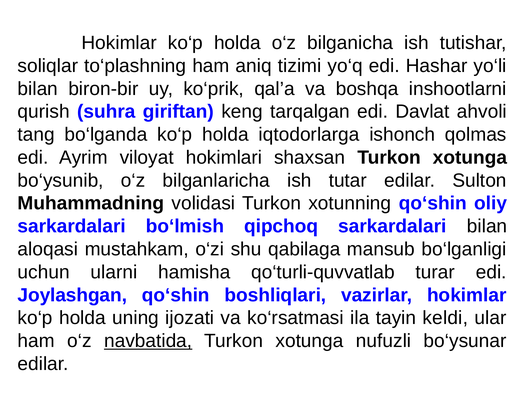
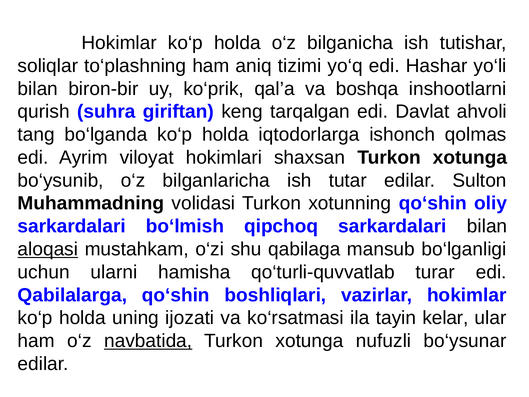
aloqasi underline: none -> present
Joylashgan: Joylashgan -> Qabilalarga
keldi: keldi -> kelar
